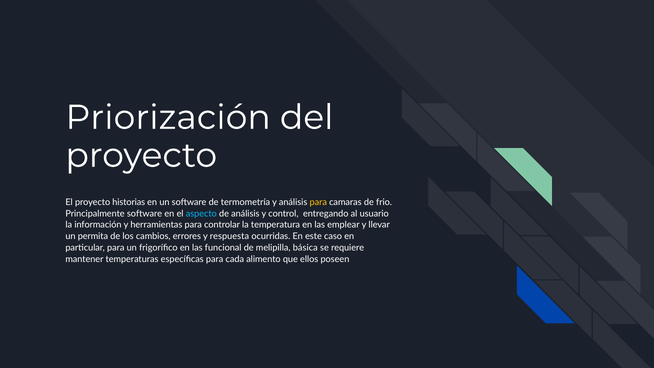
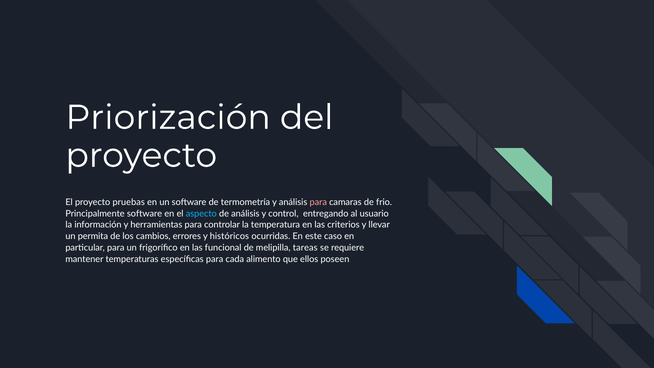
historias: historias -> pruebas
para at (318, 202) colour: yellow -> pink
emplear: emplear -> criterios
respuesta: respuesta -> históricos
básica: básica -> tareas
